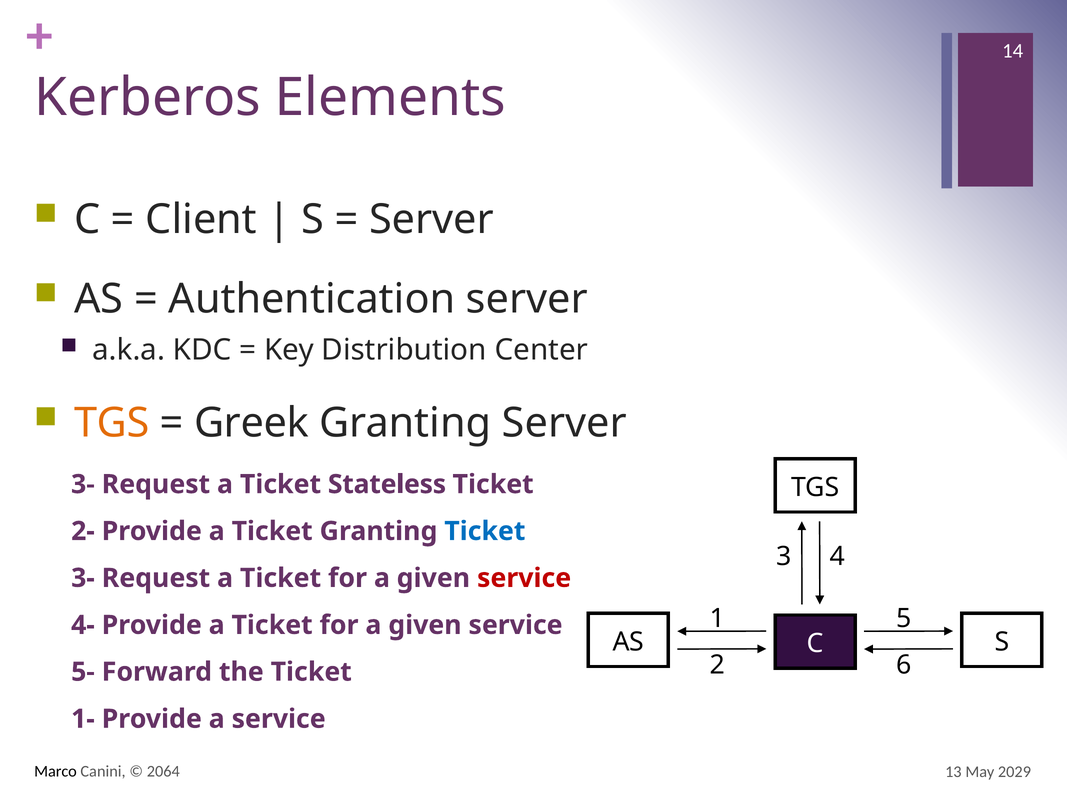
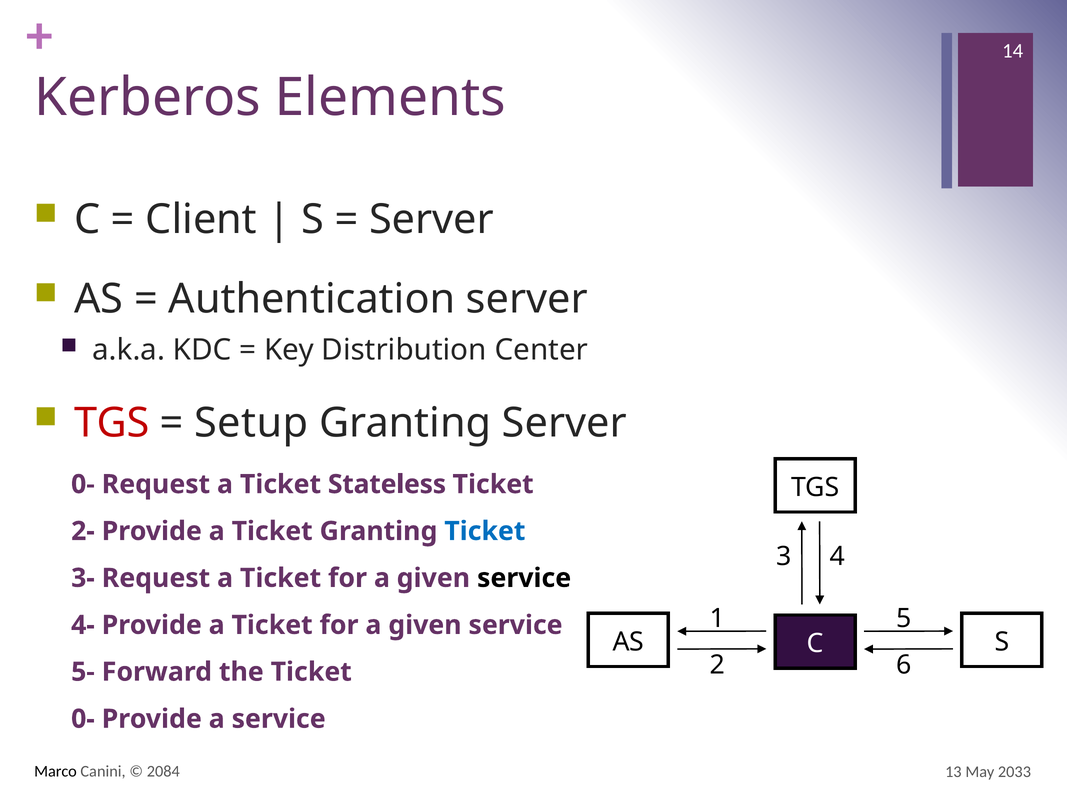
TGS at (112, 423) colour: orange -> red
Greek: Greek -> Setup
3- at (83, 484): 3- -> 0-
service at (524, 578) colour: red -> black
1- at (83, 719): 1- -> 0-
2064: 2064 -> 2084
2029: 2029 -> 2033
